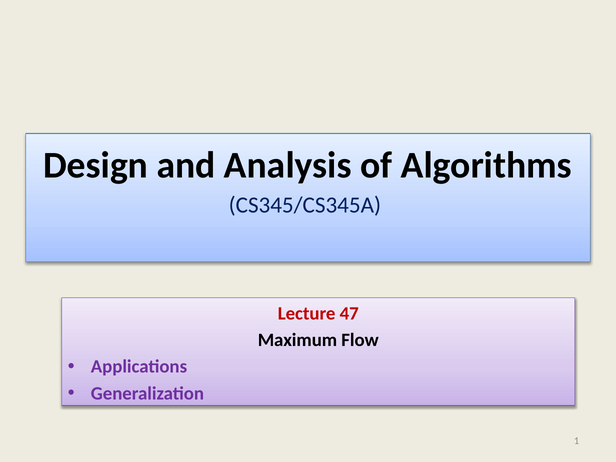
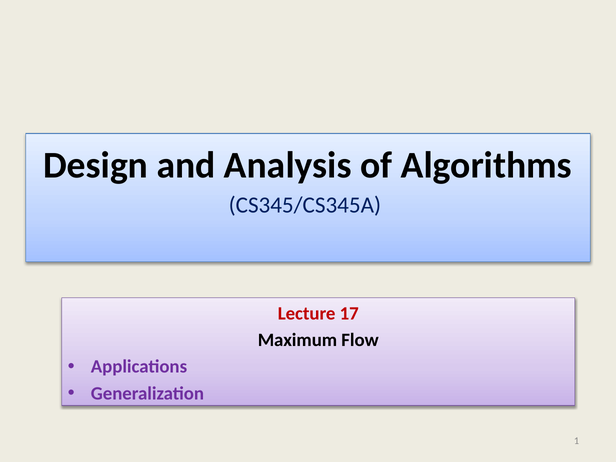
47: 47 -> 17
